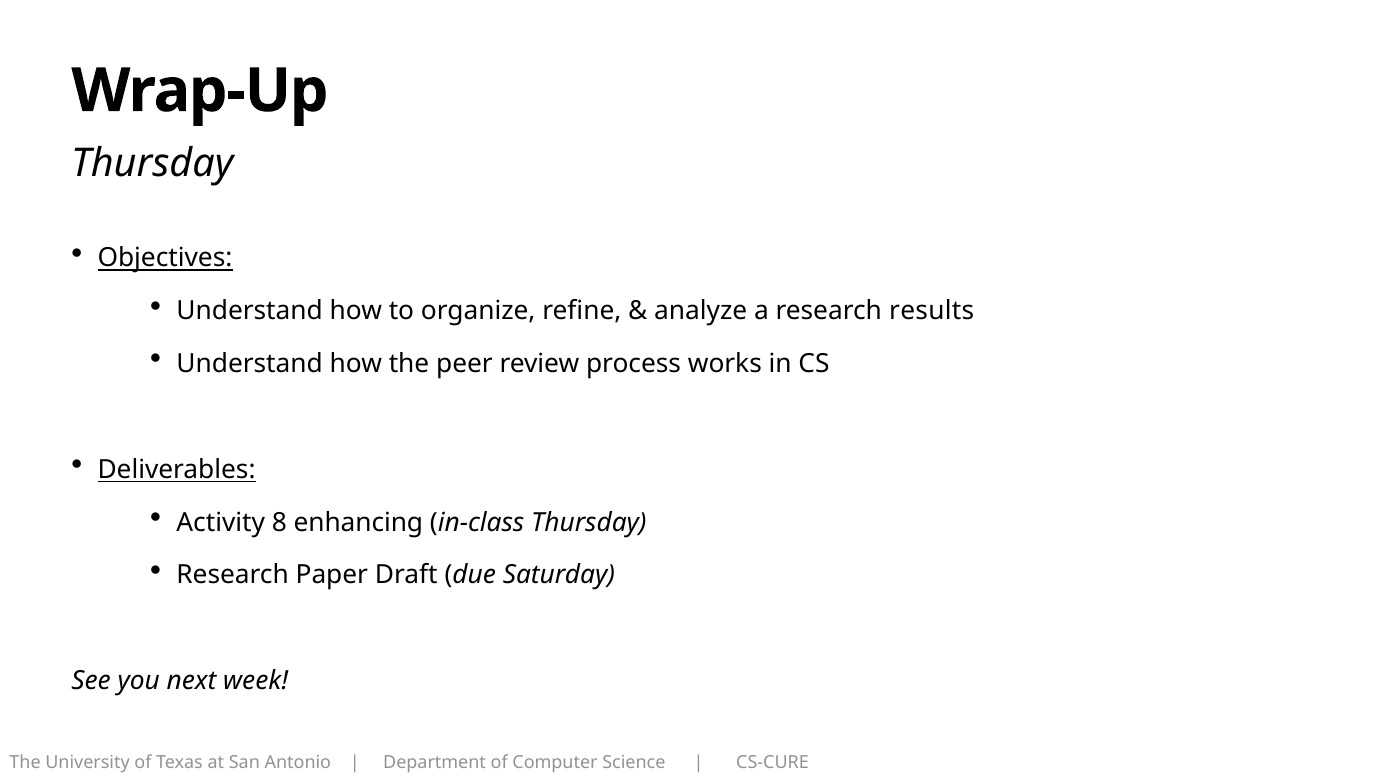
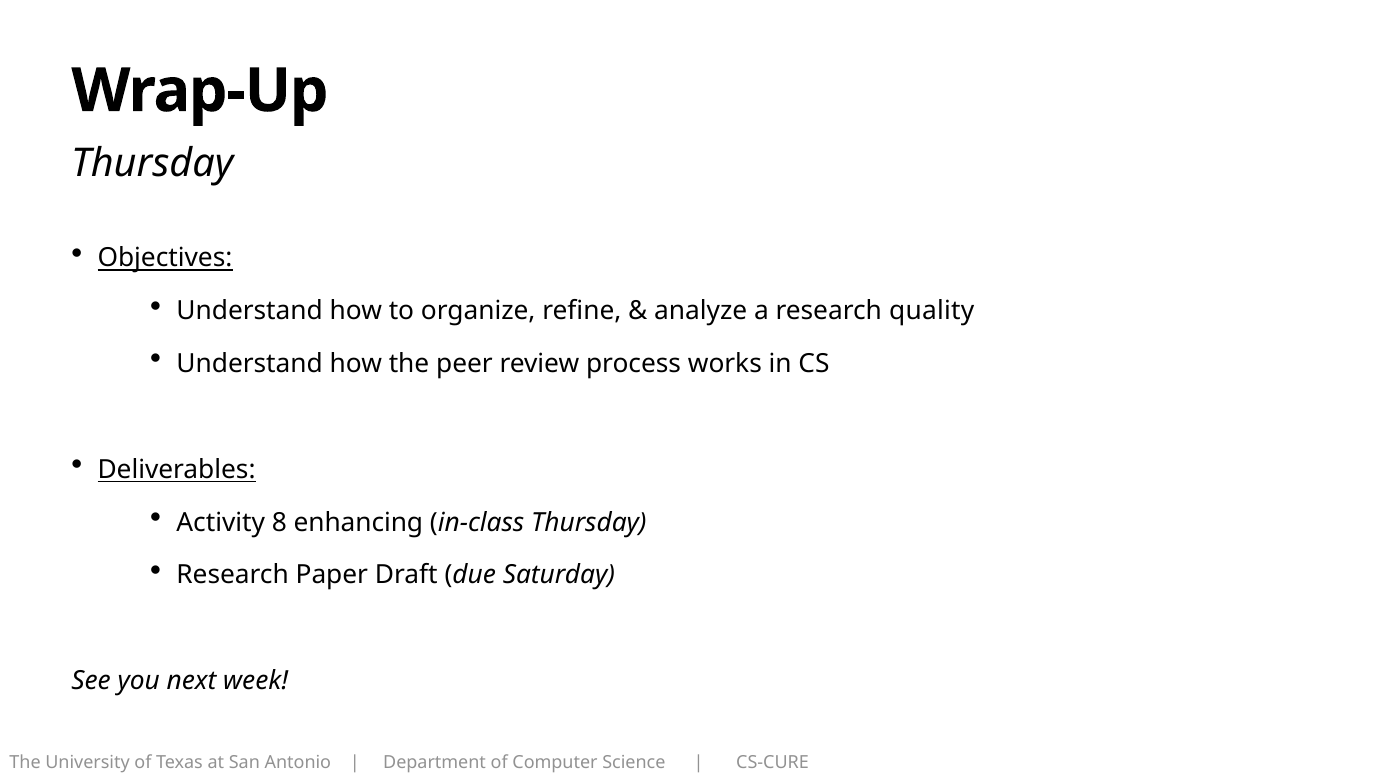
results: results -> quality
